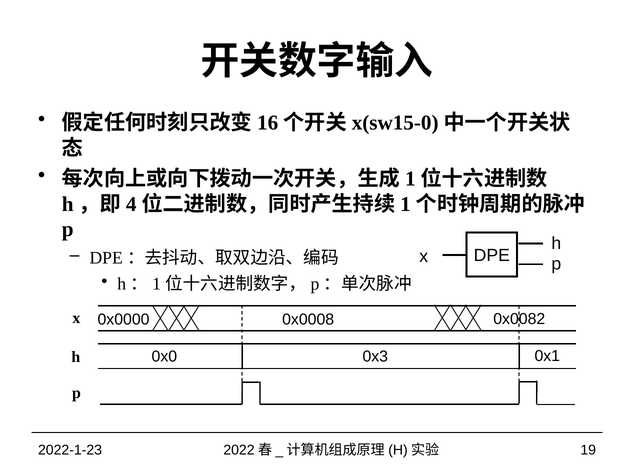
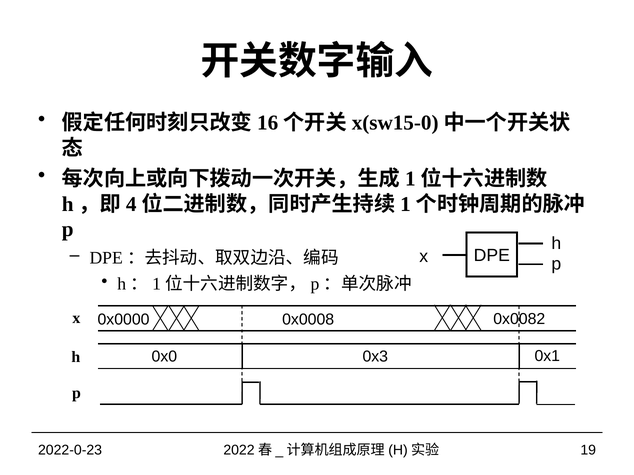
2022-1-23: 2022-1-23 -> 2022-0-23
